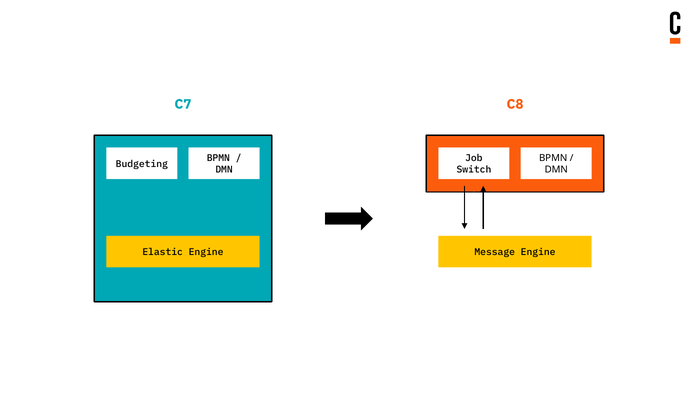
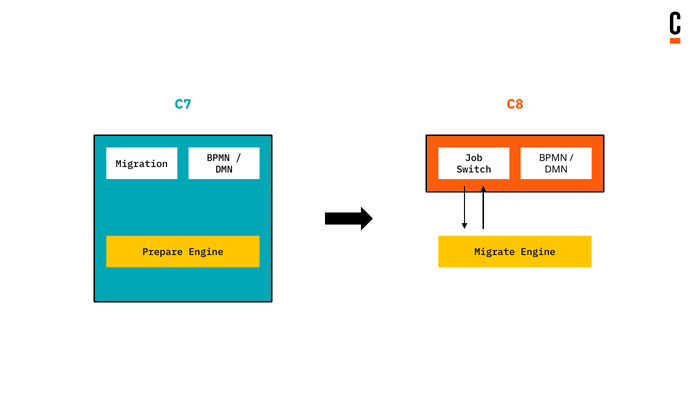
Budgeting: Budgeting -> Migration
Elastic: Elastic -> Prepare
Message: Message -> Migrate
